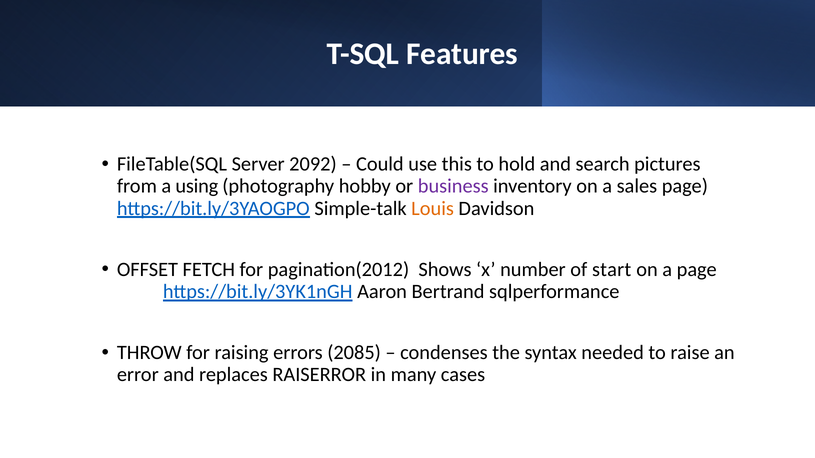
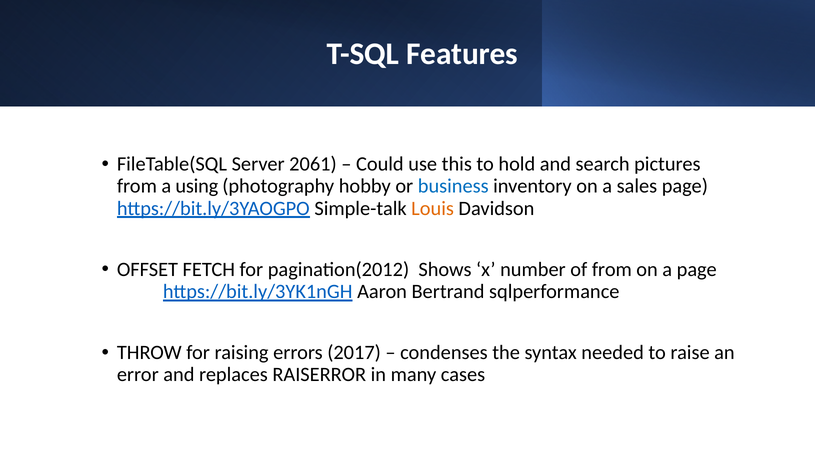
2092: 2092 -> 2061
business colour: purple -> blue
of start: start -> from
2085: 2085 -> 2017
